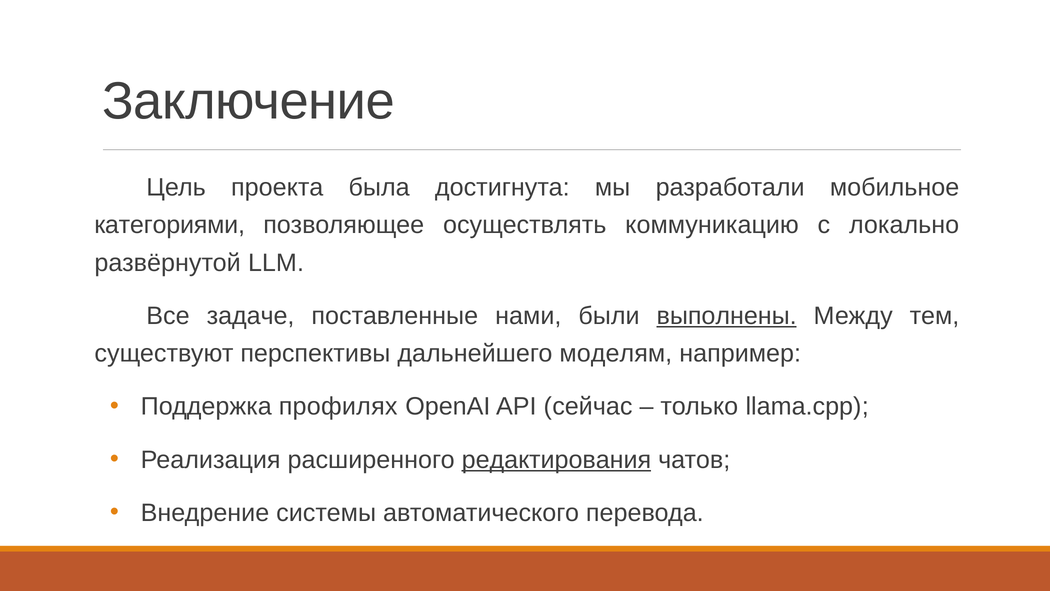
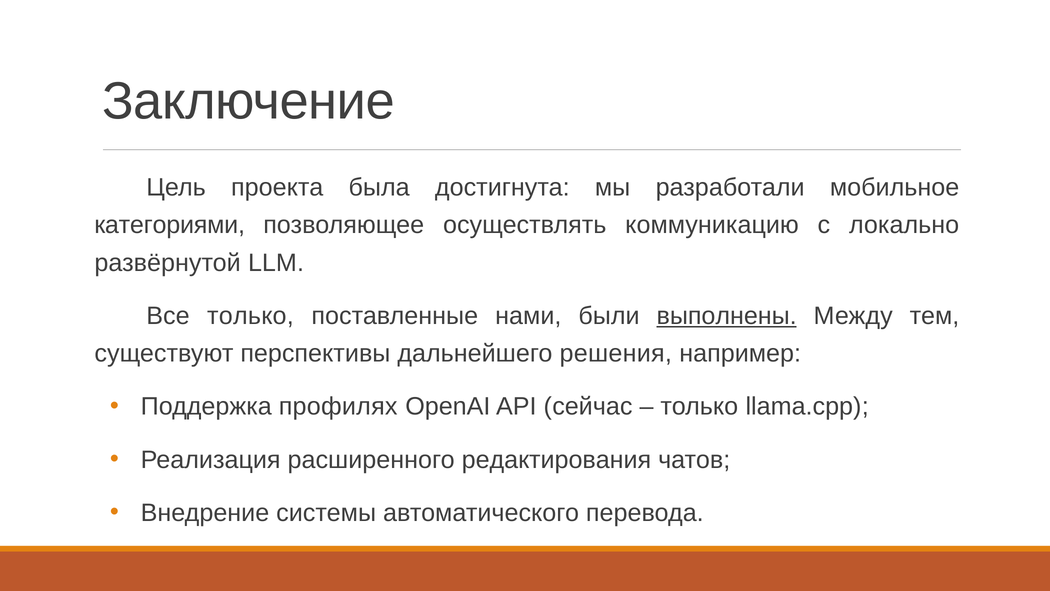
Все задаче: задаче -> только
моделям: моделям -> решения
редактирования underline: present -> none
